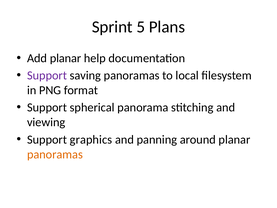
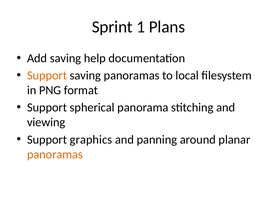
5: 5 -> 1
Add planar: planar -> saving
Support at (47, 75) colour: purple -> orange
